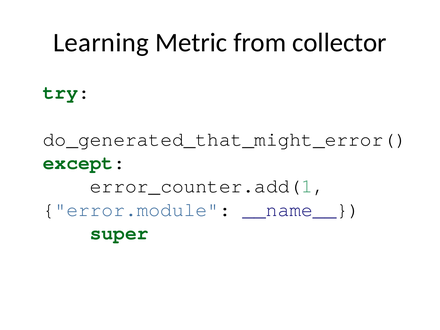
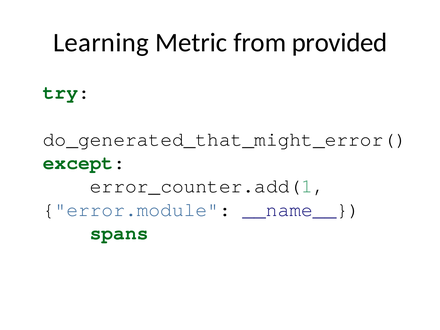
collector: collector -> provided
super: super -> spans
